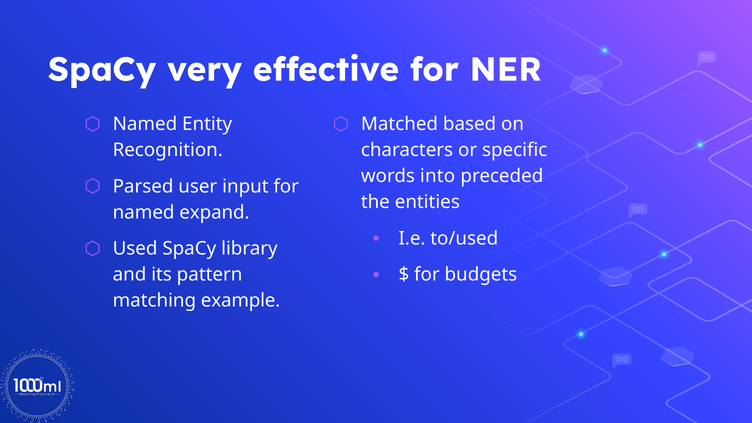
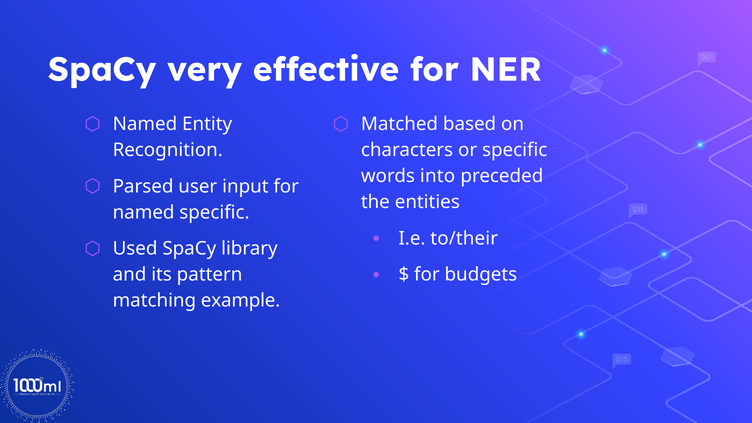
named expand: expand -> specific
to/used: to/used -> to/their
